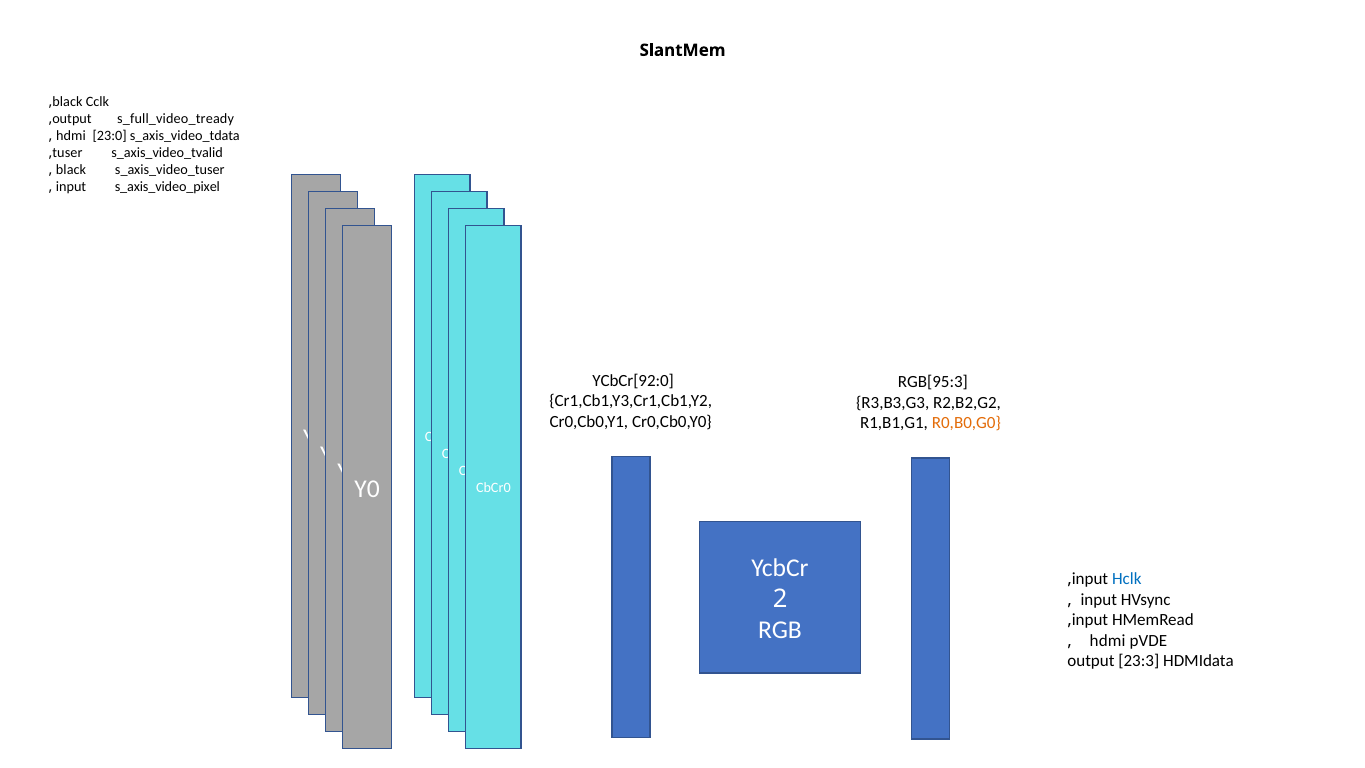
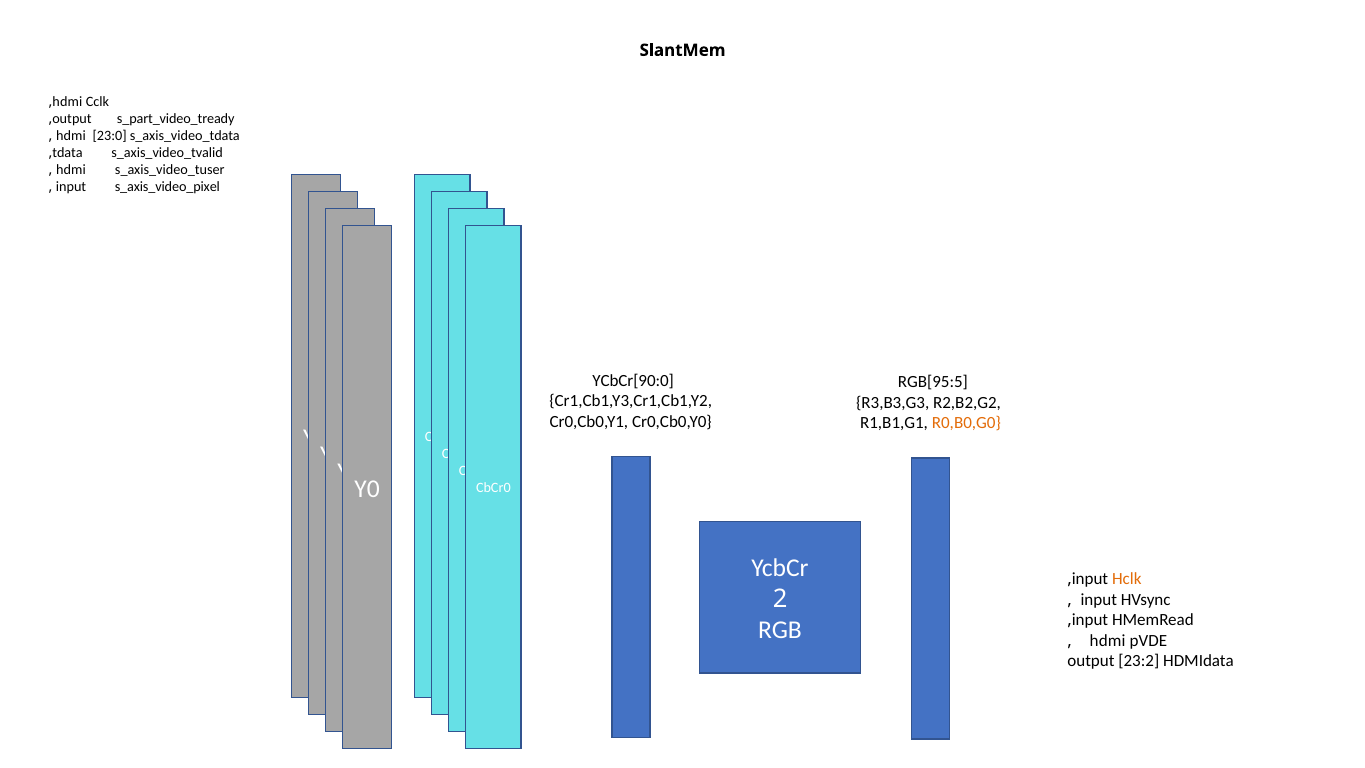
black at (67, 101): black -> hdmi
s_full_video_tready: s_full_video_tready -> s_part_video_tready
tuser: tuser -> tdata
black at (71, 170): black -> hdmi
YCbCr[92:0: YCbCr[92:0 -> YCbCr[90:0
RGB[95:3: RGB[95:3 -> RGB[95:5
Hclk colour: blue -> orange
23:3: 23:3 -> 23:2
